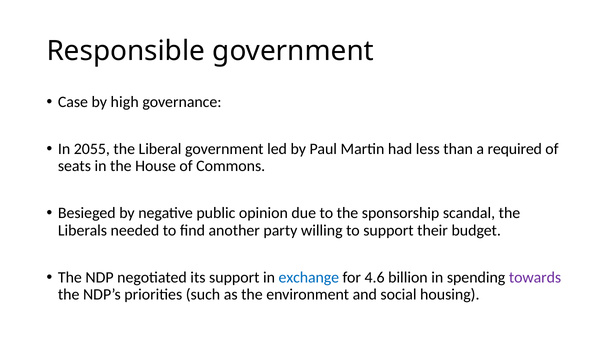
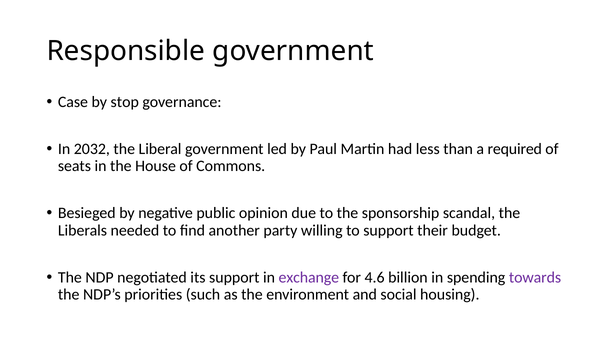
high: high -> stop
2055: 2055 -> 2032
exchange colour: blue -> purple
